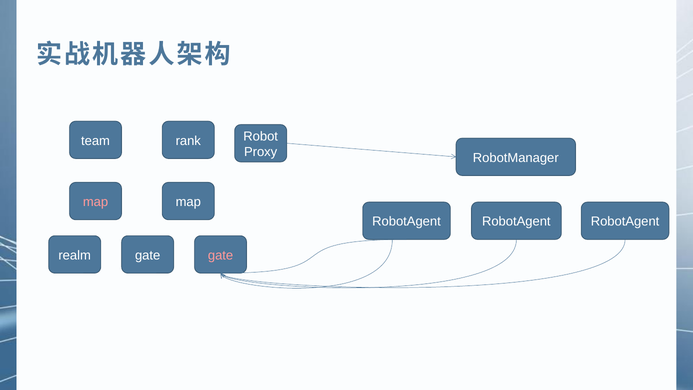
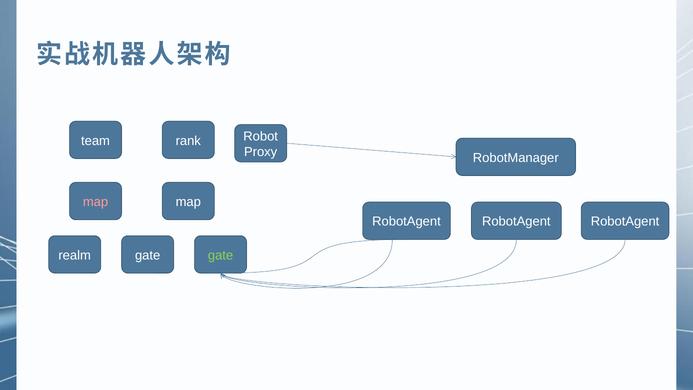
gate at (221, 255) colour: pink -> light green
